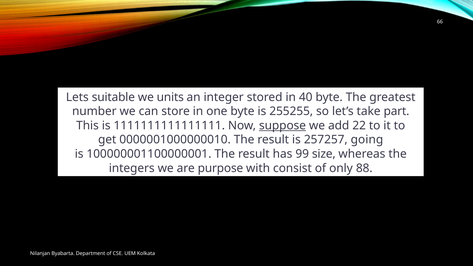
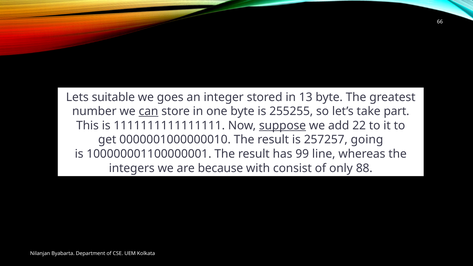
units: units -> goes
40: 40 -> 13
can underline: none -> present
size: size -> line
purpose: purpose -> because
